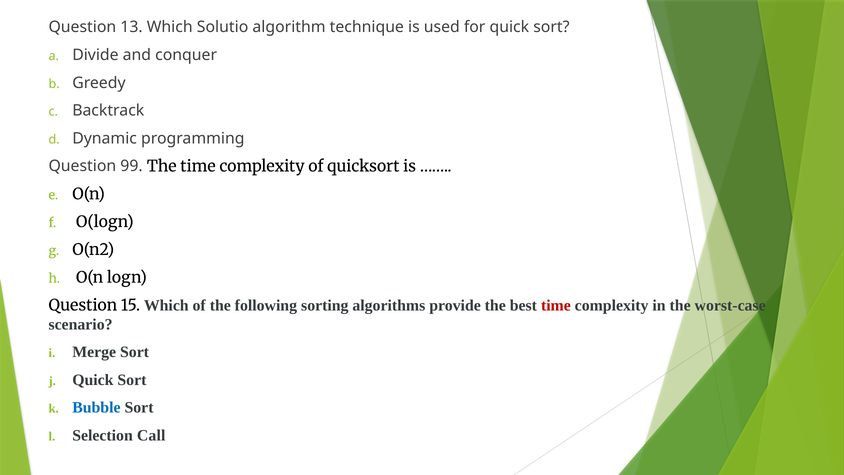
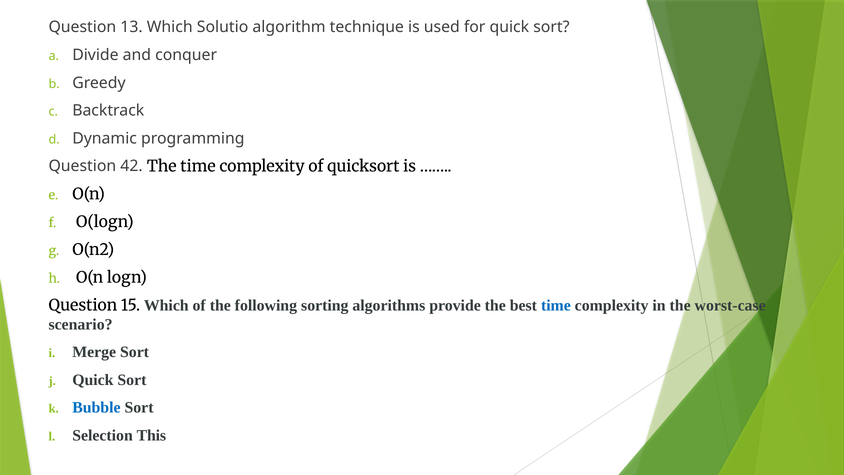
99: 99 -> 42
time at (556, 305) colour: red -> blue
Call: Call -> This
